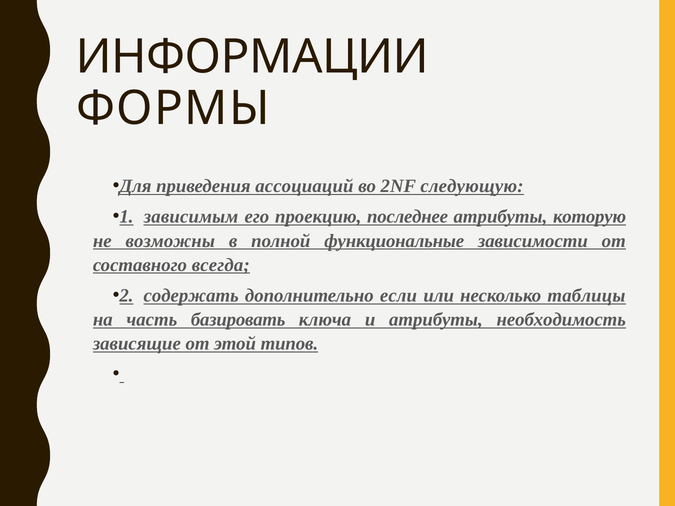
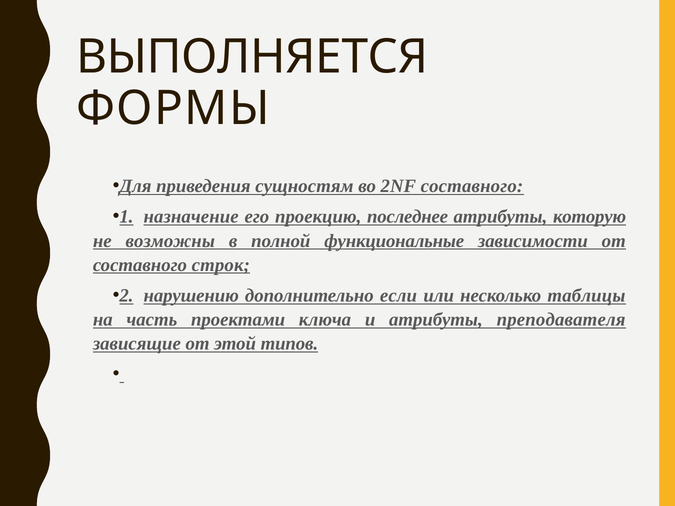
ИНФОРМАЦИИ: ИНФОРМАЦИИ -> ВЫПОЛНЯЕТСЯ
ассоциаций: ассоциаций -> сущностям
2NF следующую: следующую -> составного
зависимым: зависимым -> назначение
всегда: всегда -> строк
содержать: содержать -> нарушению
базировать: базировать -> проектами
необходимость: необходимость -> преподавателя
